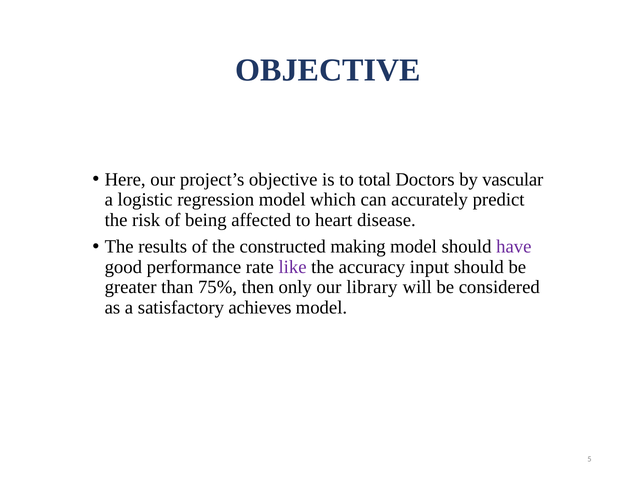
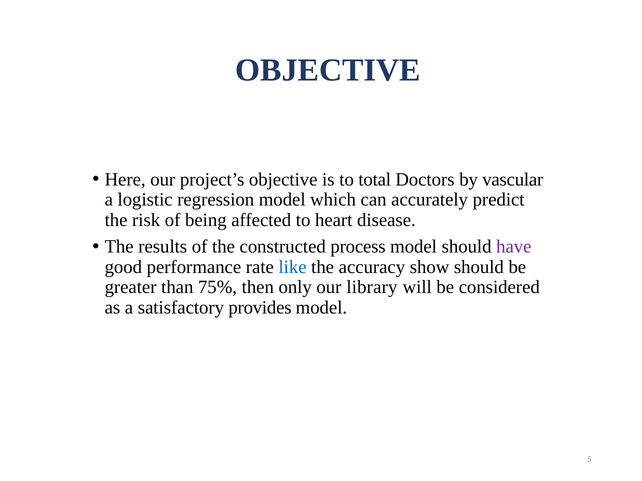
making: making -> process
like colour: purple -> blue
input: input -> show
achieves: achieves -> provides
